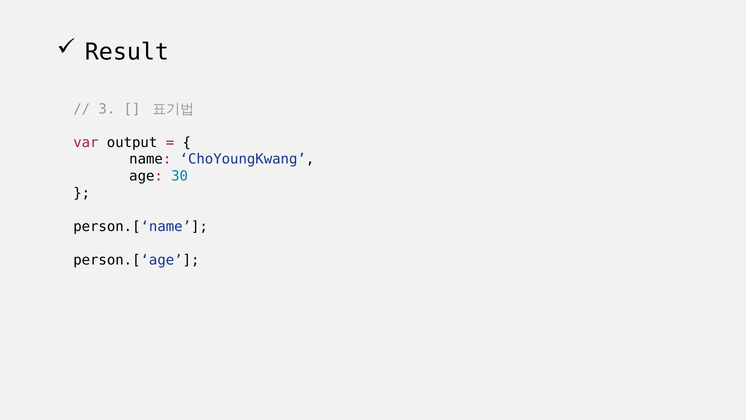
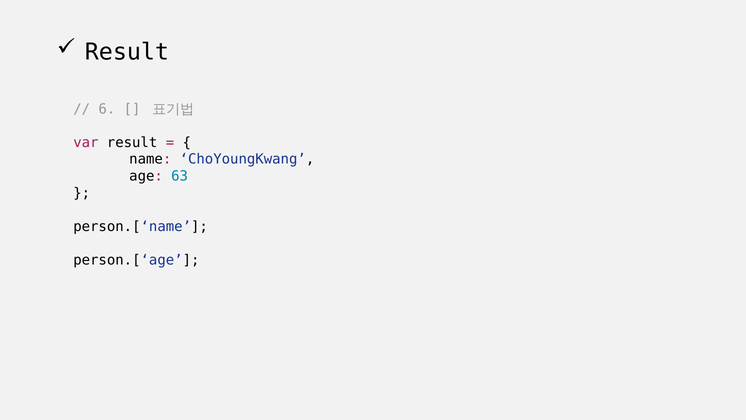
3: 3 -> 6
var output: output -> result
30: 30 -> 63
